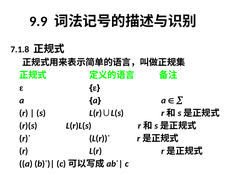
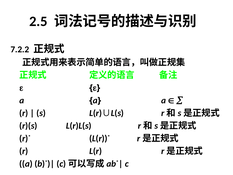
9.9: 9.9 -> 2.5
7.1.8: 7.1.8 -> 7.2.2
